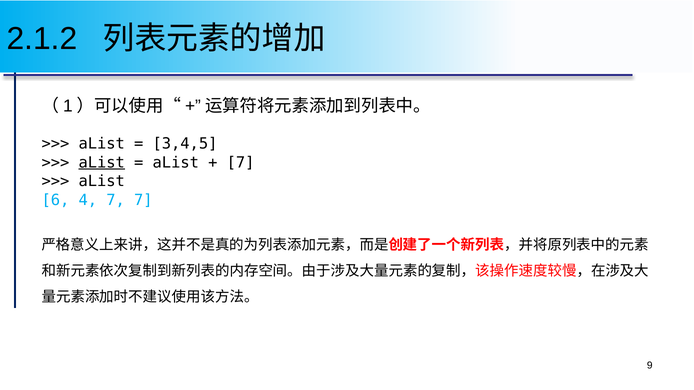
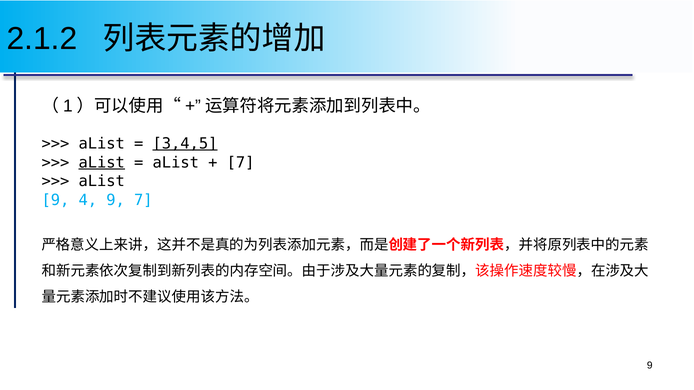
3,4,5 underline: none -> present
6 at (55, 201): 6 -> 9
4 7: 7 -> 9
